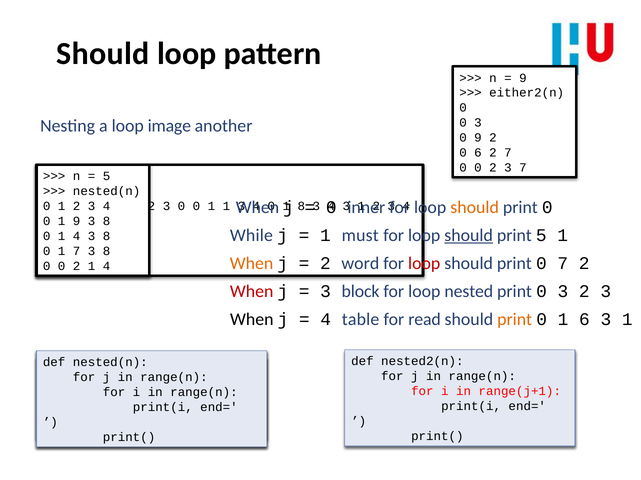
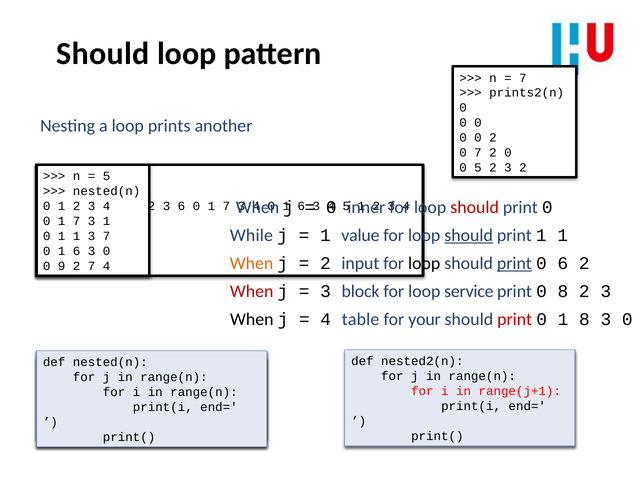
9 at (523, 78): 9 -> 7
either2(n: either2(n -> prints2(n
3 at (478, 123): 3 -> 0
image: image -> prints
9 at (478, 138): 9 -> 0
0 6: 6 -> 7
7 at (508, 153): 7 -> 0
0 at (478, 168): 0 -> 5
3 7: 7 -> 2
should at (475, 208) colour: orange -> red
0 at (181, 207): 0 -> 6
1 at (226, 207): 1 -> 7
8 at (301, 207): 8 -> 6
3 at (346, 207): 3 -> 5
9 at (77, 222): 9 -> 7
8 at (107, 222): 8 -> 1
must: must -> value
print 5: 5 -> 1
0 1 4: 4 -> 1
8 at (107, 237): 8 -> 7
7 at (77, 251): 7 -> 6
8 at (107, 251): 8 -> 0
word: word -> input
loop at (424, 264) colour: red -> black
print at (514, 264) underline: none -> present
0 7: 7 -> 6
0 at (62, 266): 0 -> 9
2 1: 1 -> 7
nested: nested -> service
print 0 3: 3 -> 8
read: read -> your
print at (515, 320) colour: orange -> red
1 6: 6 -> 8
1 at (627, 320): 1 -> 0
